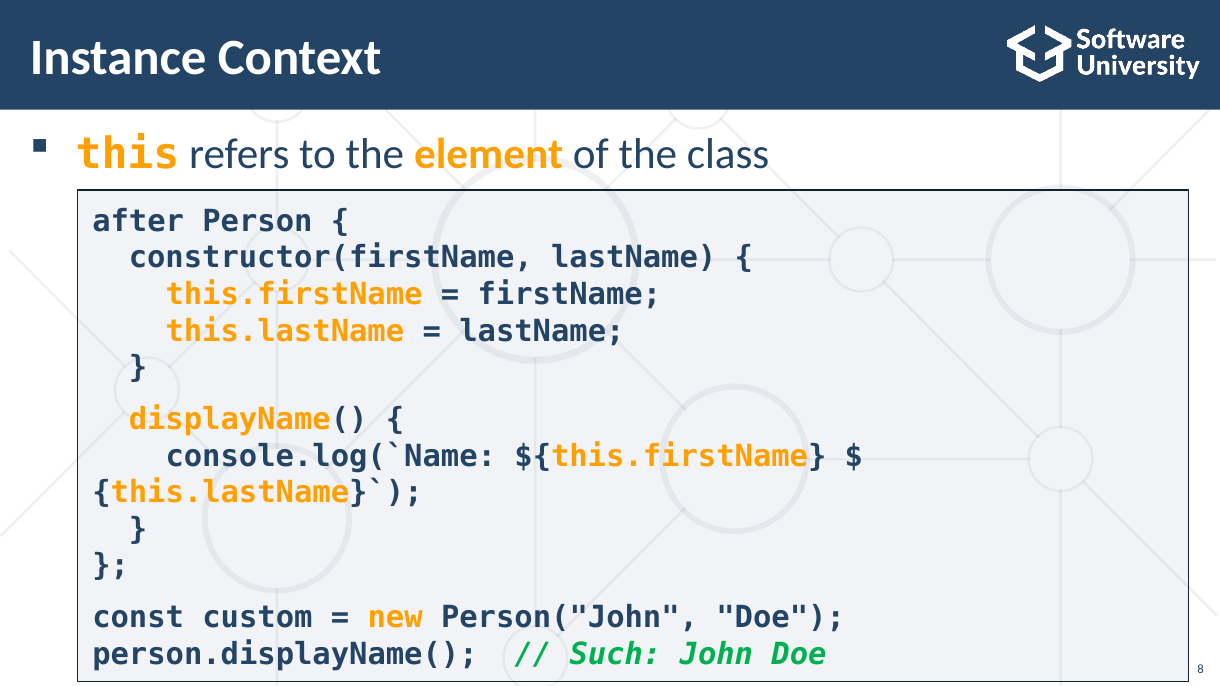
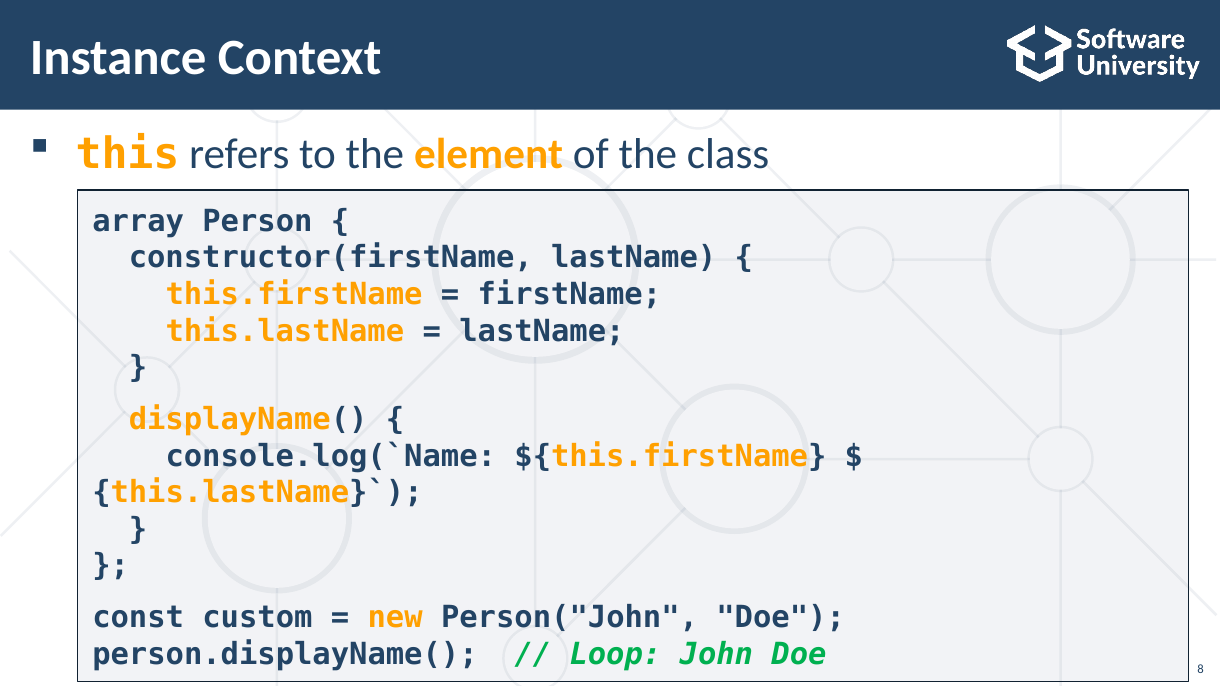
after: after -> array
Such: Such -> Loop
